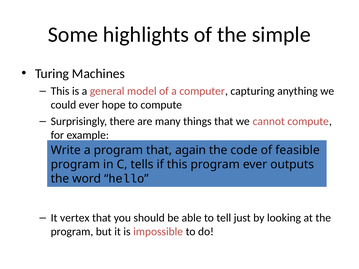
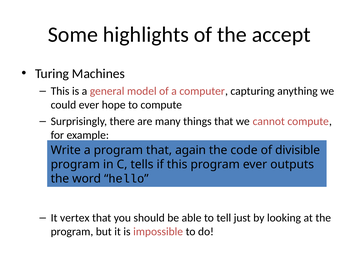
simple: simple -> accept
feasible: feasible -> divisible
